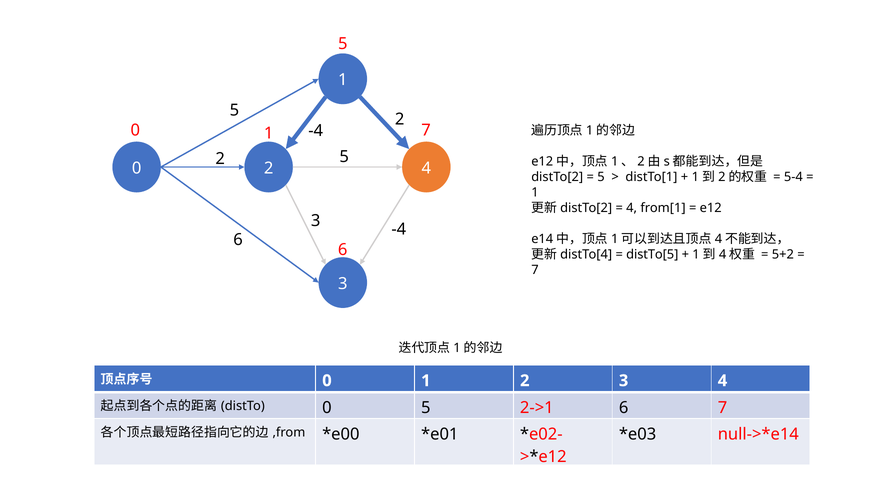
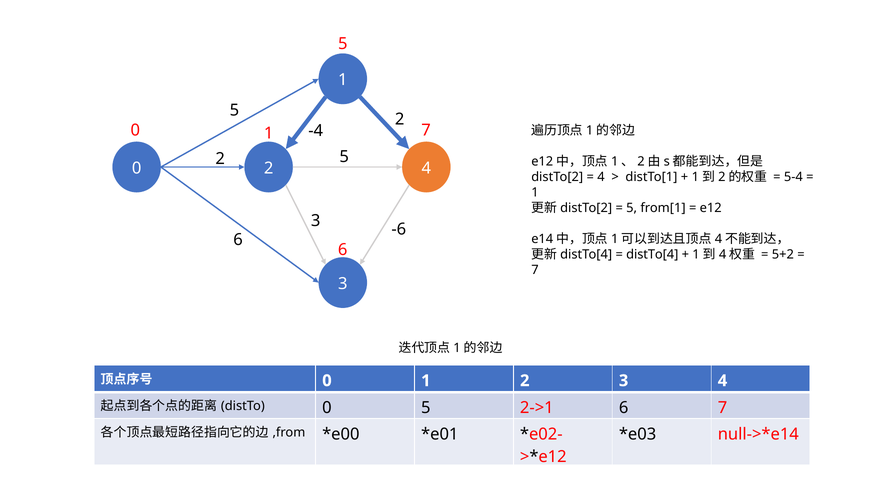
5 at (601, 177): 5 -> 4
4 at (632, 208): 4 -> 5
-4 at (399, 229): -4 -> -6
distTo[5: distTo[5 -> distTo[4
